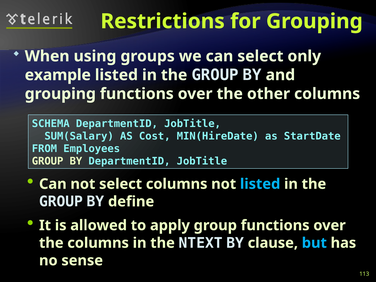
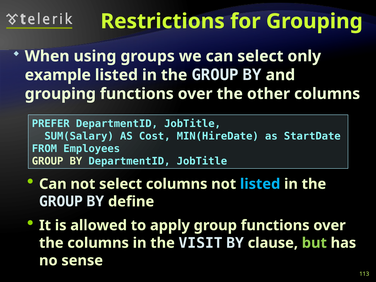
SCHEMA: SCHEMA -> PREFER
NTEXT: NTEXT -> VISIT
but colour: light blue -> light green
